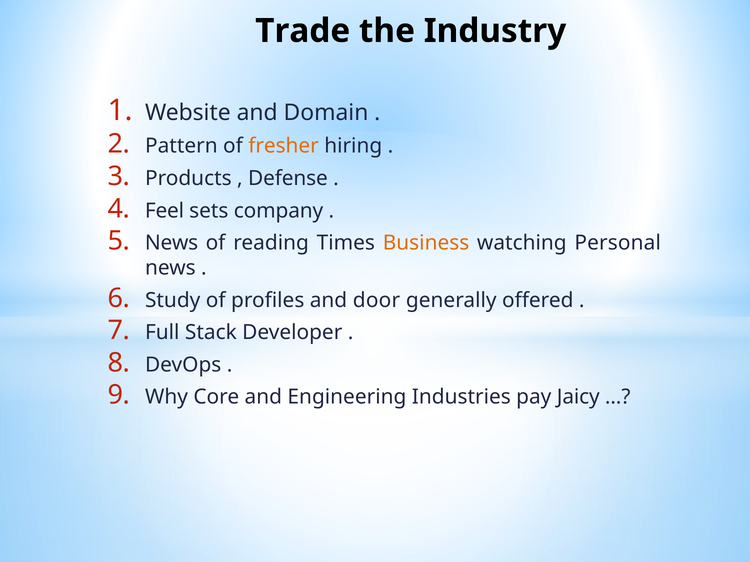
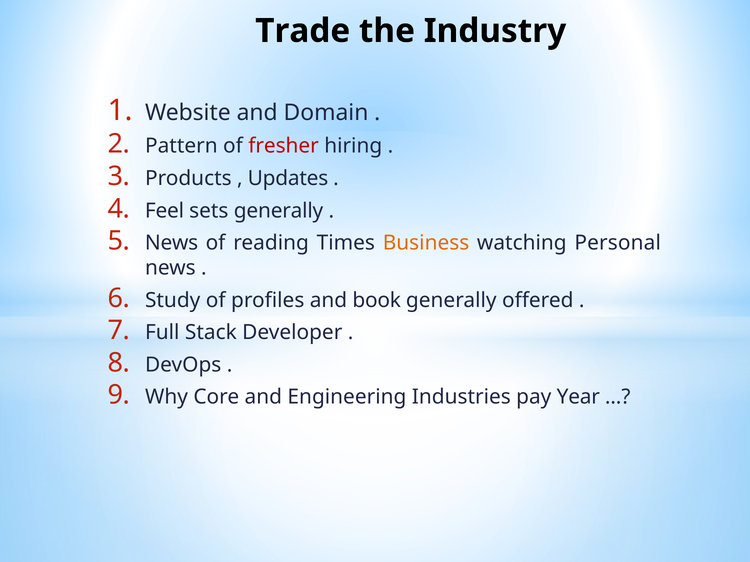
fresher colour: orange -> red
Defense: Defense -> Updates
sets company: company -> generally
door: door -> book
Jaicy: Jaicy -> Year
